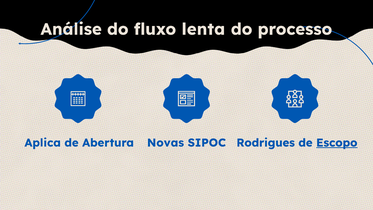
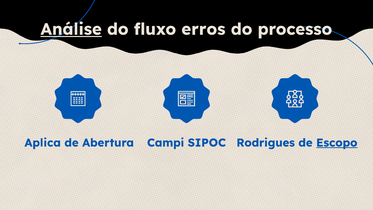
Análise underline: none -> present
lenta: lenta -> erros
Novas: Novas -> Campi
